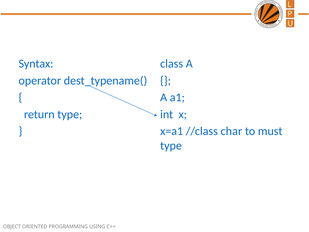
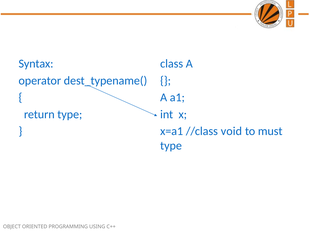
char: char -> void
